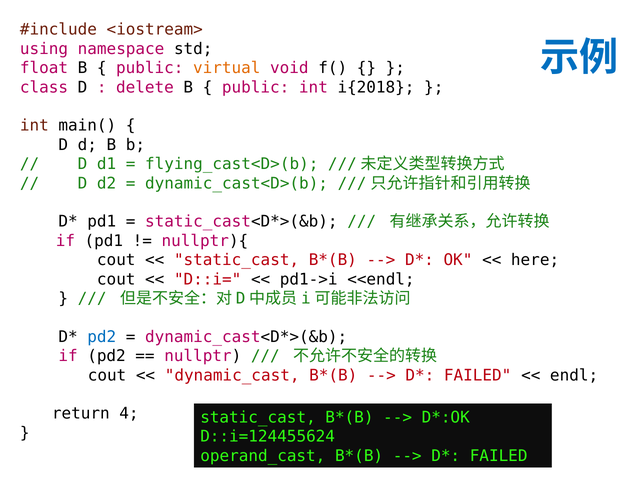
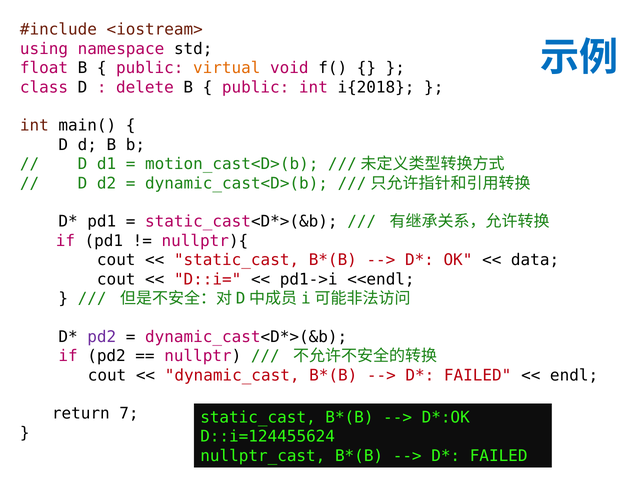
flying_cast<D>(b: flying_cast<D>(b -> motion_cast<D>(b
here: here -> data
pd2 at (102, 337) colour: blue -> purple
4: 4 -> 7
operand_cast: operand_cast -> nullptr_cast
